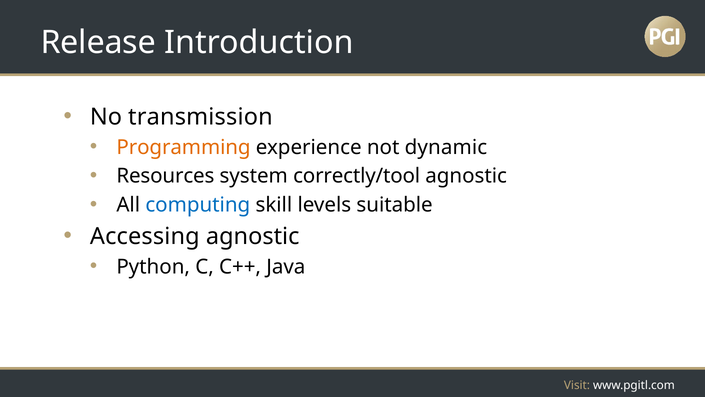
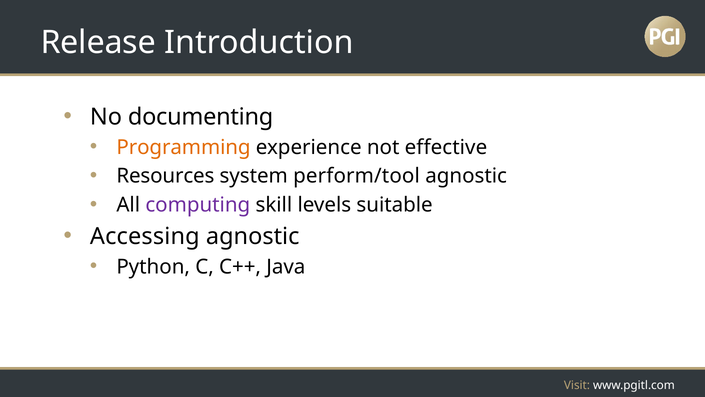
transmission: transmission -> documenting
dynamic: dynamic -> effective
correctly/tool: correctly/tool -> perform/tool
computing colour: blue -> purple
